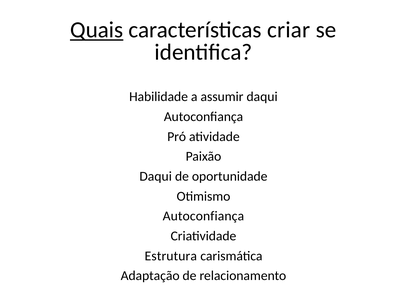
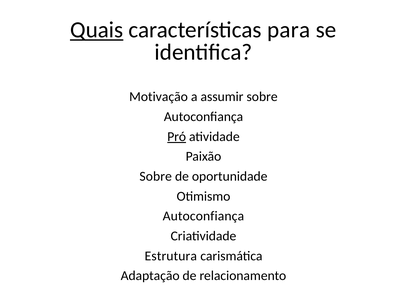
criar: criar -> para
Habilidade: Habilidade -> Motivação
assumir daqui: daqui -> sobre
Pró underline: none -> present
Daqui at (156, 177): Daqui -> Sobre
